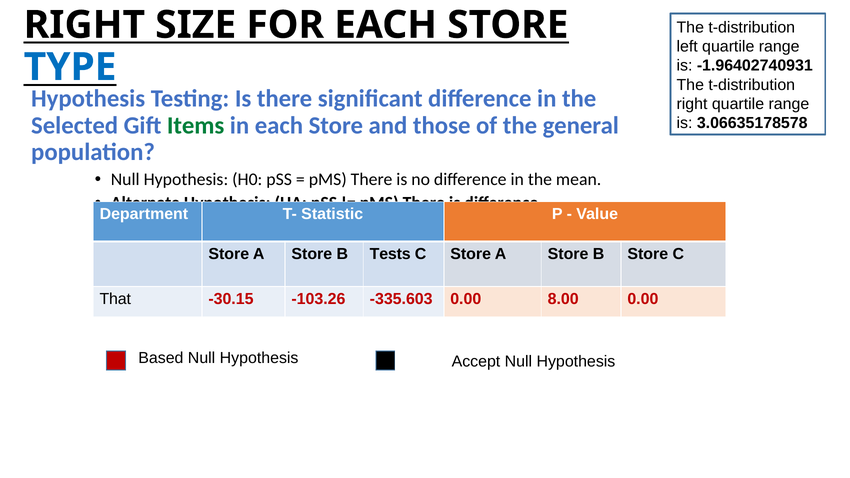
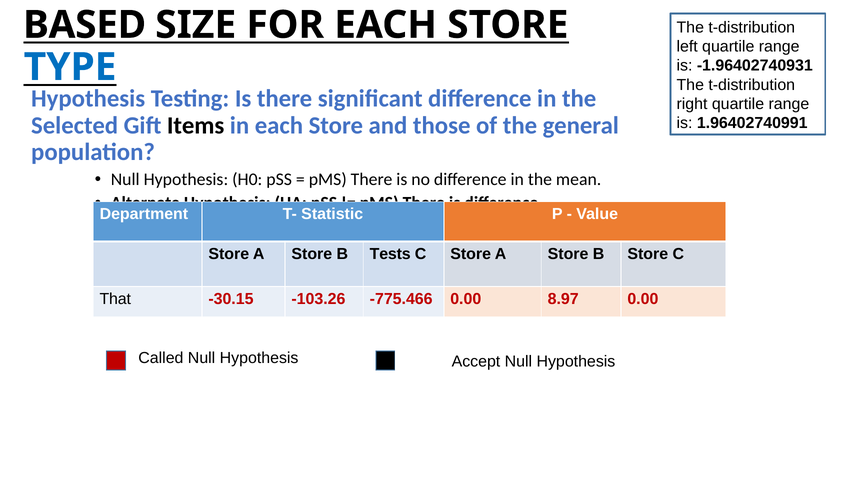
RIGHT at (84, 25): RIGHT -> BASED
Items colour: green -> black
3.06635178578: 3.06635178578 -> 1.96402740991
-335.603: -335.603 -> -775.466
8.00: 8.00 -> 8.97
Based: Based -> Called
